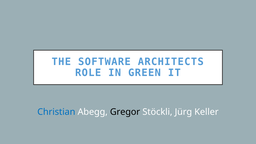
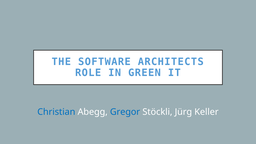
Gregor colour: black -> blue
